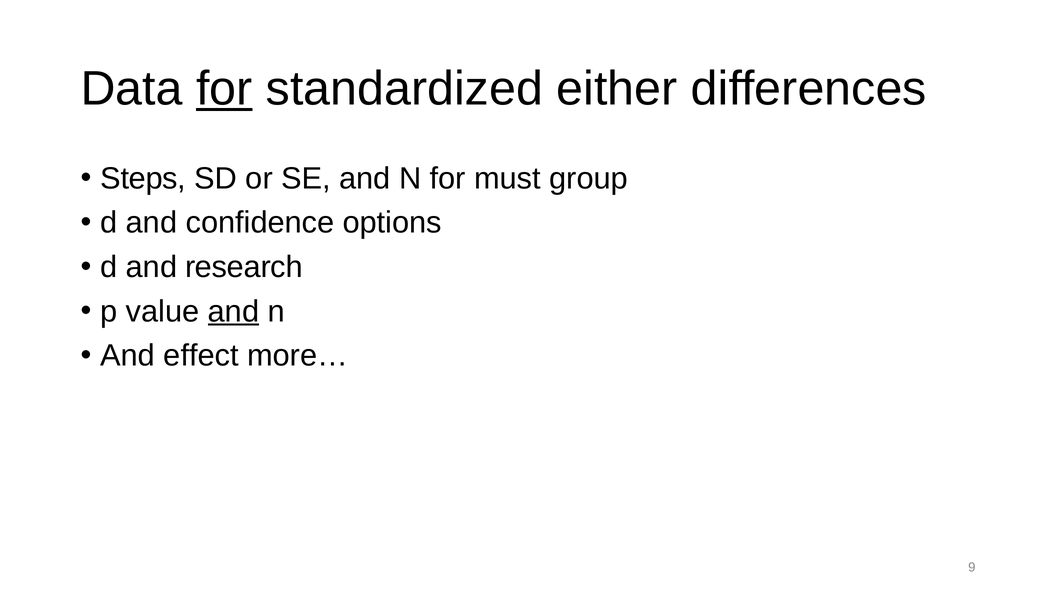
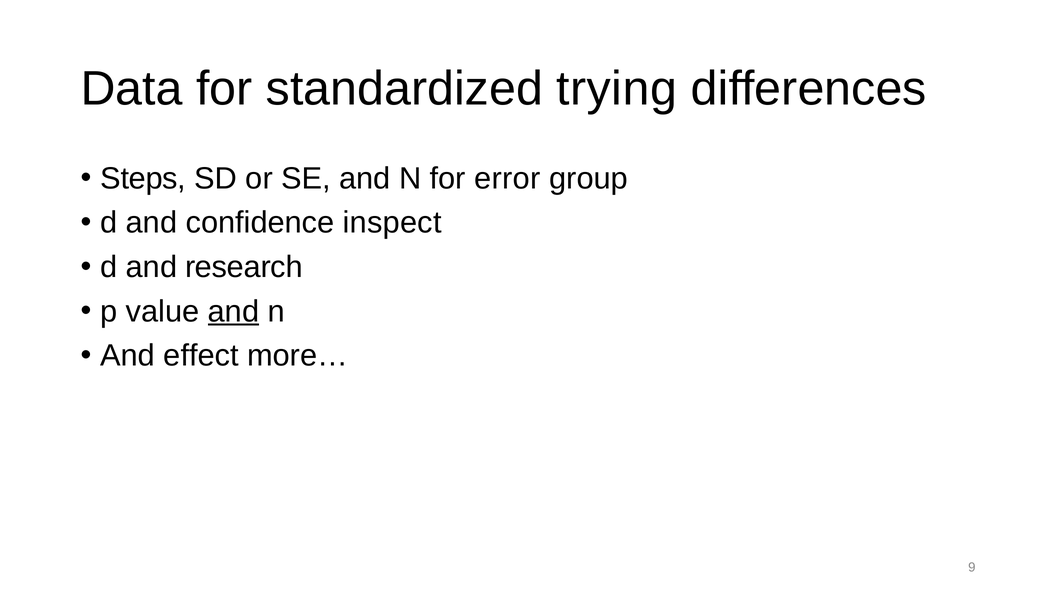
for at (224, 89) underline: present -> none
either: either -> trying
must: must -> error
options: options -> inspect
